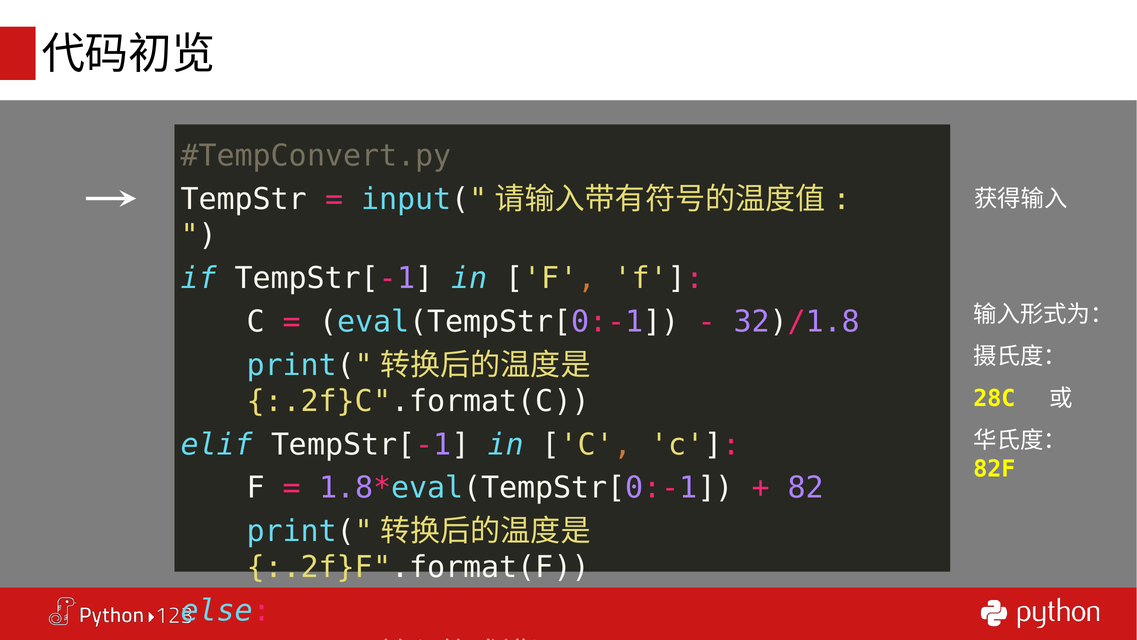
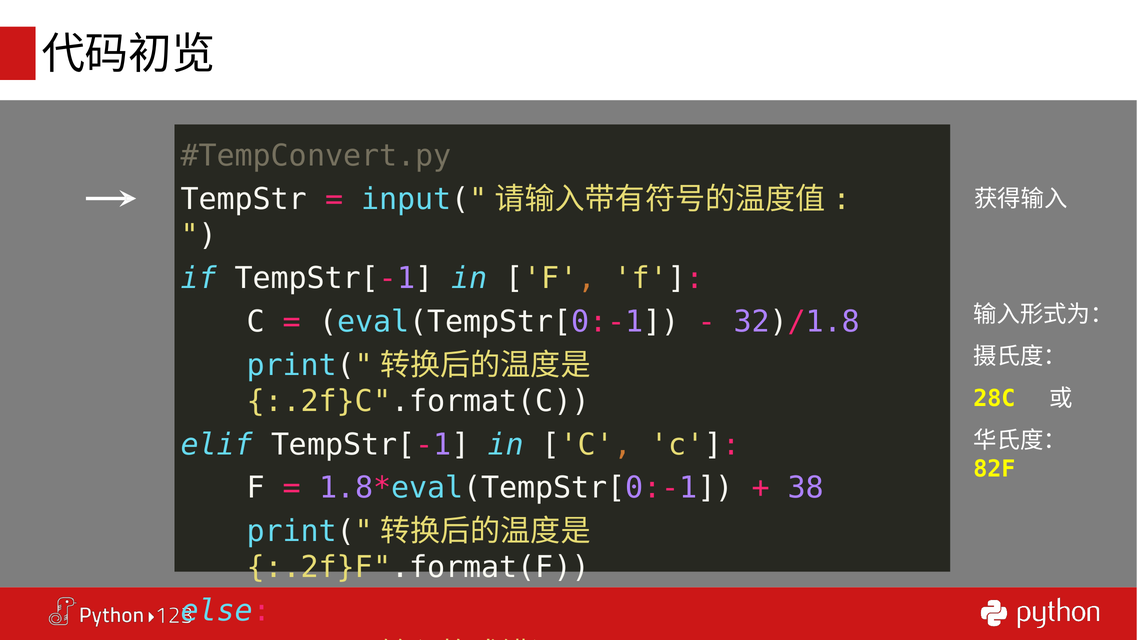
82: 82 -> 38
